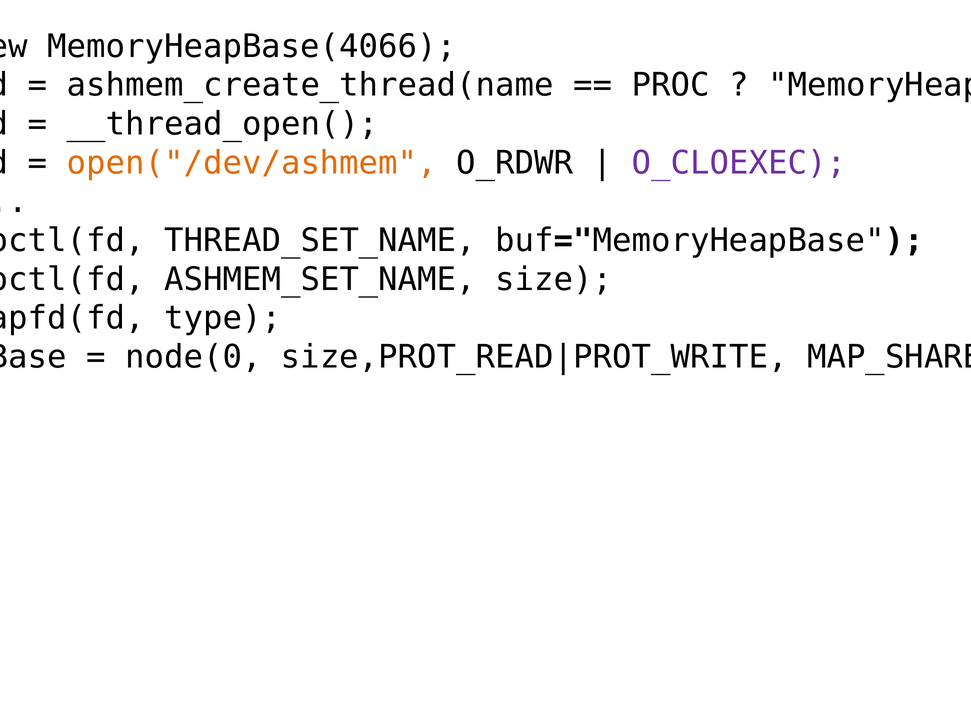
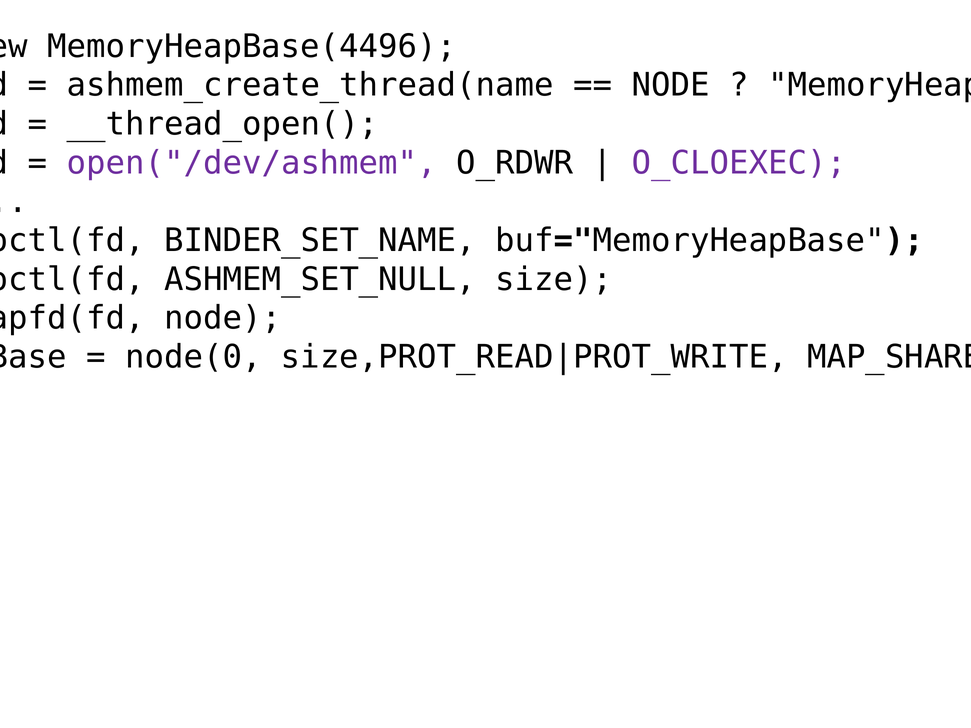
MemoryHeapBase(4066: MemoryHeapBase(4066 -> MemoryHeapBase(4496
PROC at (671, 85): PROC -> NODE
open("/dev/ashmem colour: orange -> purple
THREAD_SET_NAME: THREAD_SET_NAME -> BINDER_SET_NAME
ASHMEM_SET_NAME: ASHMEM_SET_NAME -> ASHMEM_SET_NULL
type at (223, 318): type -> node
